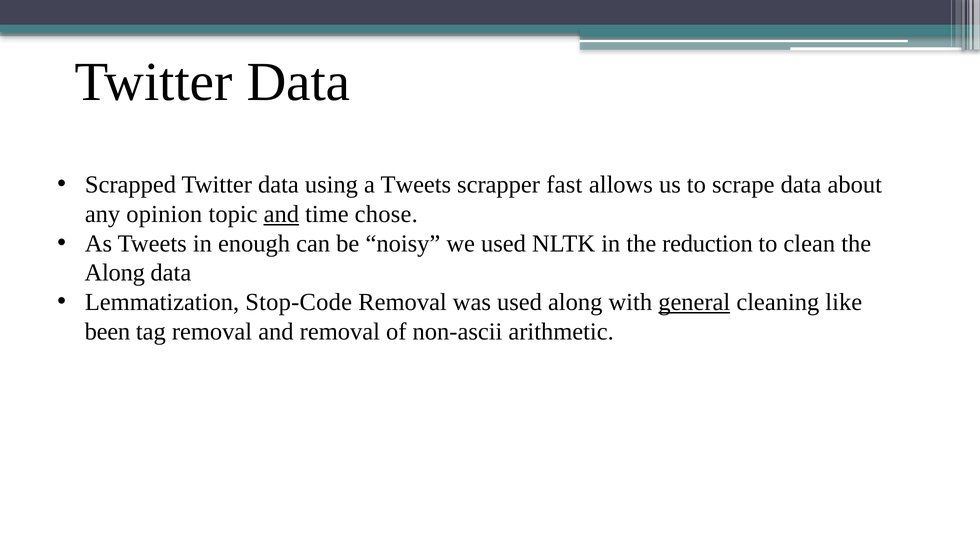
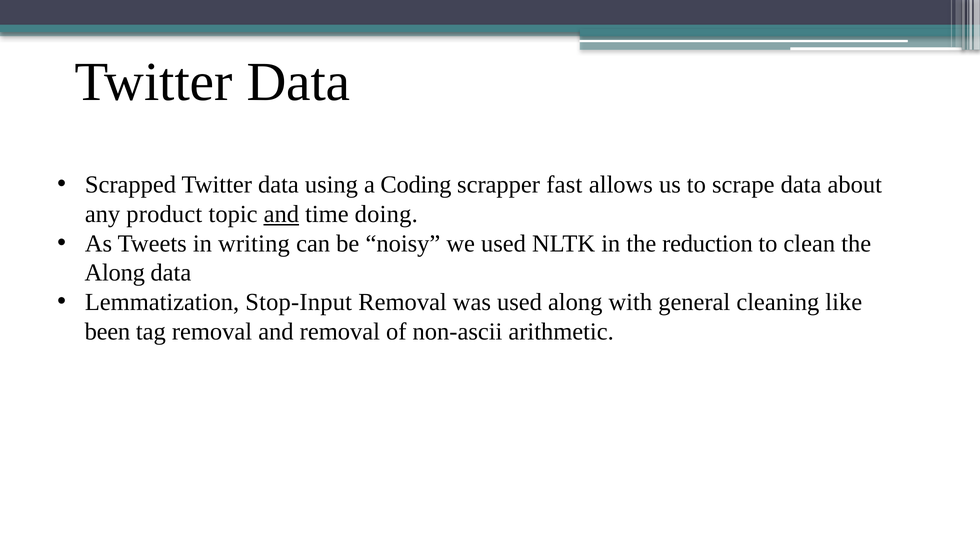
a Tweets: Tweets -> Coding
opinion: opinion -> product
chose: chose -> doing
enough: enough -> writing
Stop-Code: Stop-Code -> Stop-Input
general underline: present -> none
